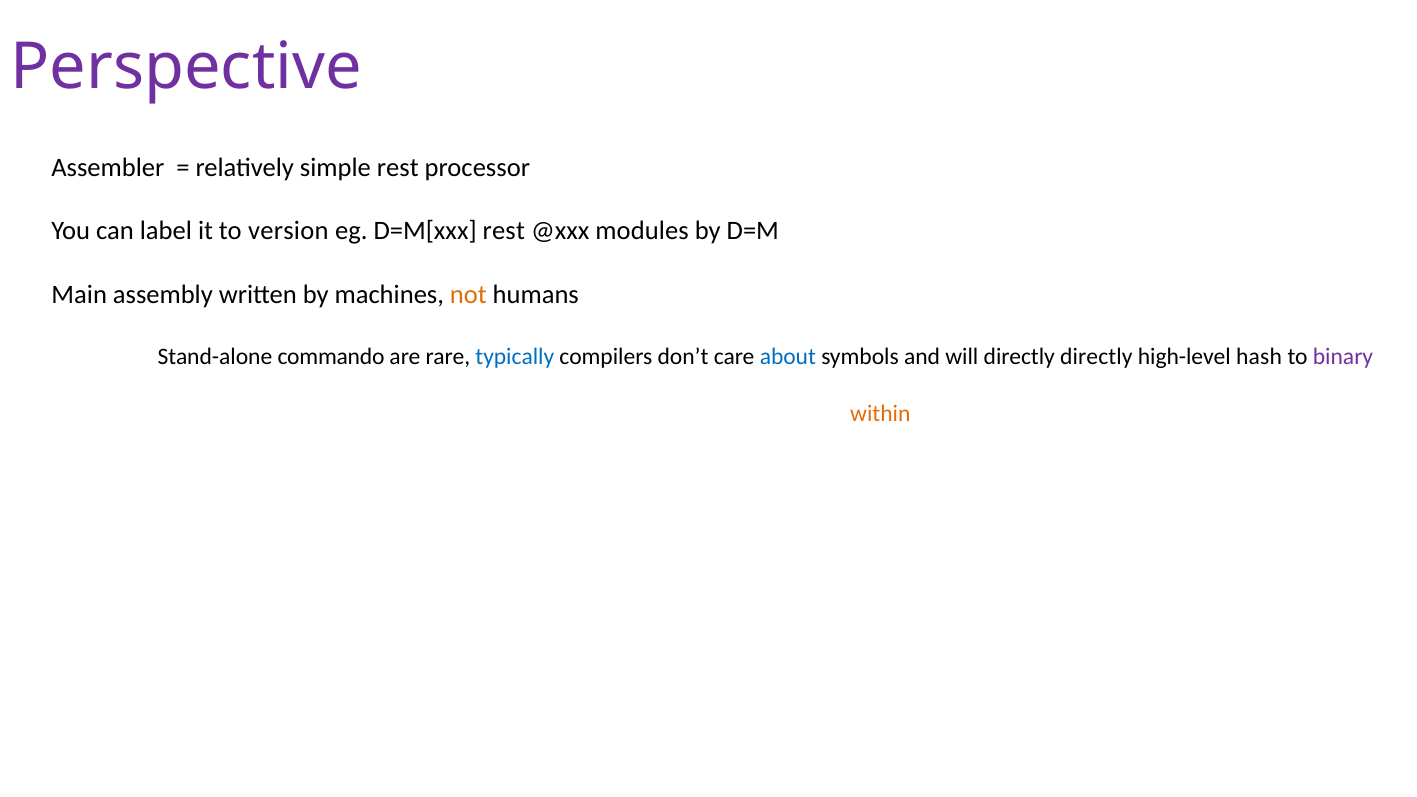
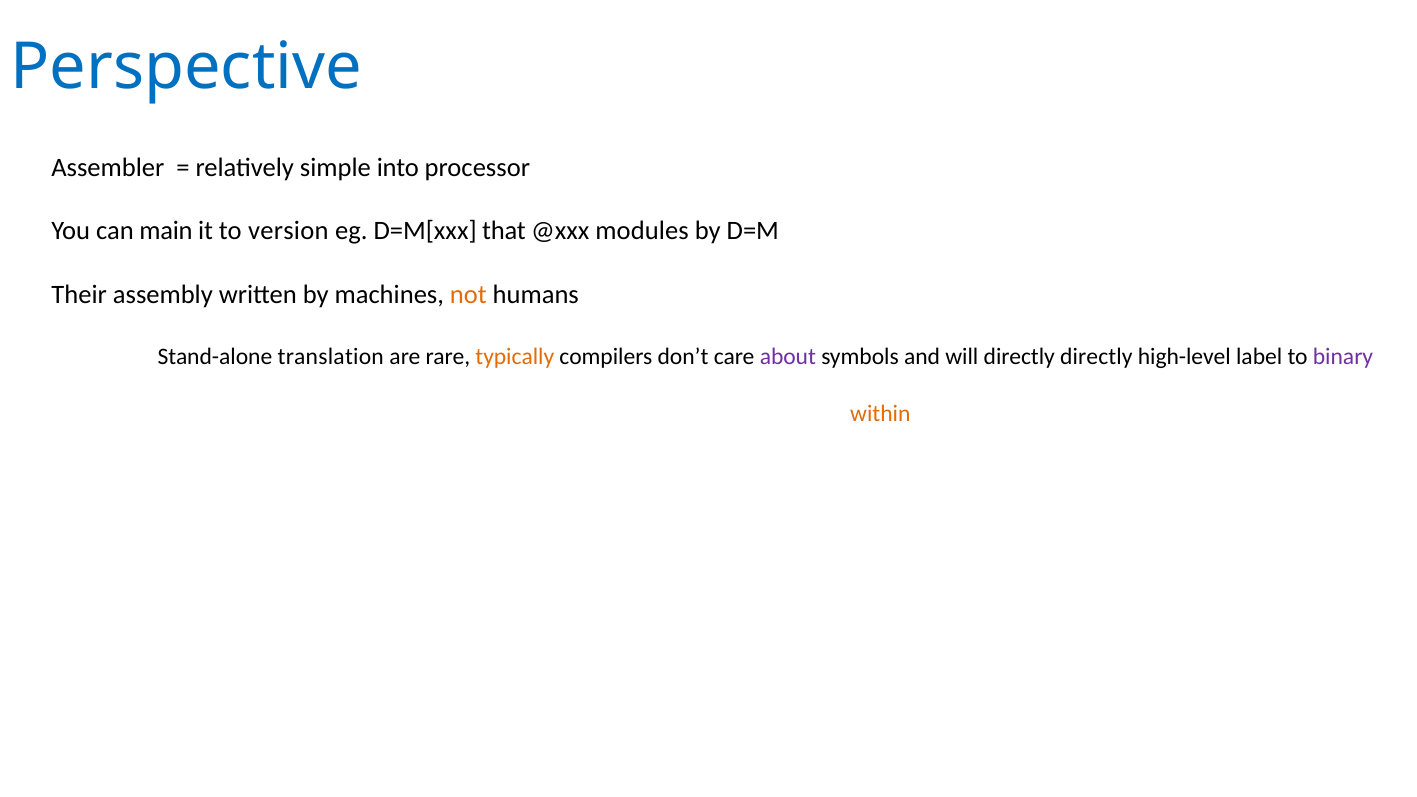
Perspective colour: purple -> blue
simple rest: rest -> into
label: label -> main
D=M[xxx rest: rest -> that
Main: Main -> Their
commando: commando -> translation
typically colour: blue -> orange
about colour: blue -> purple
hash: hash -> label
